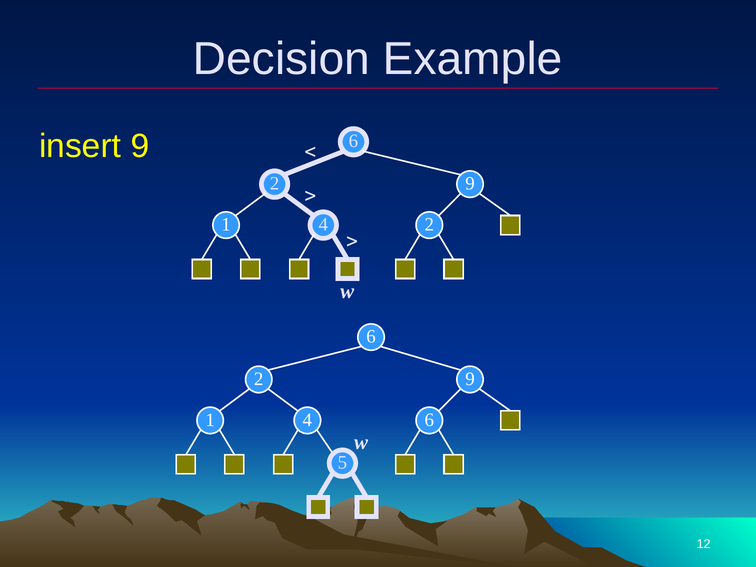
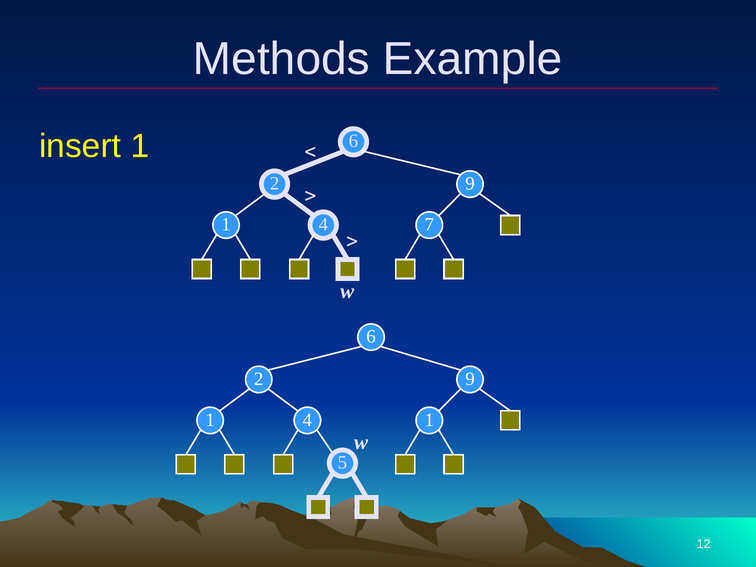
Decision: Decision -> Methods
insert 9: 9 -> 1
1 2: 2 -> 7
1 6: 6 -> 1
